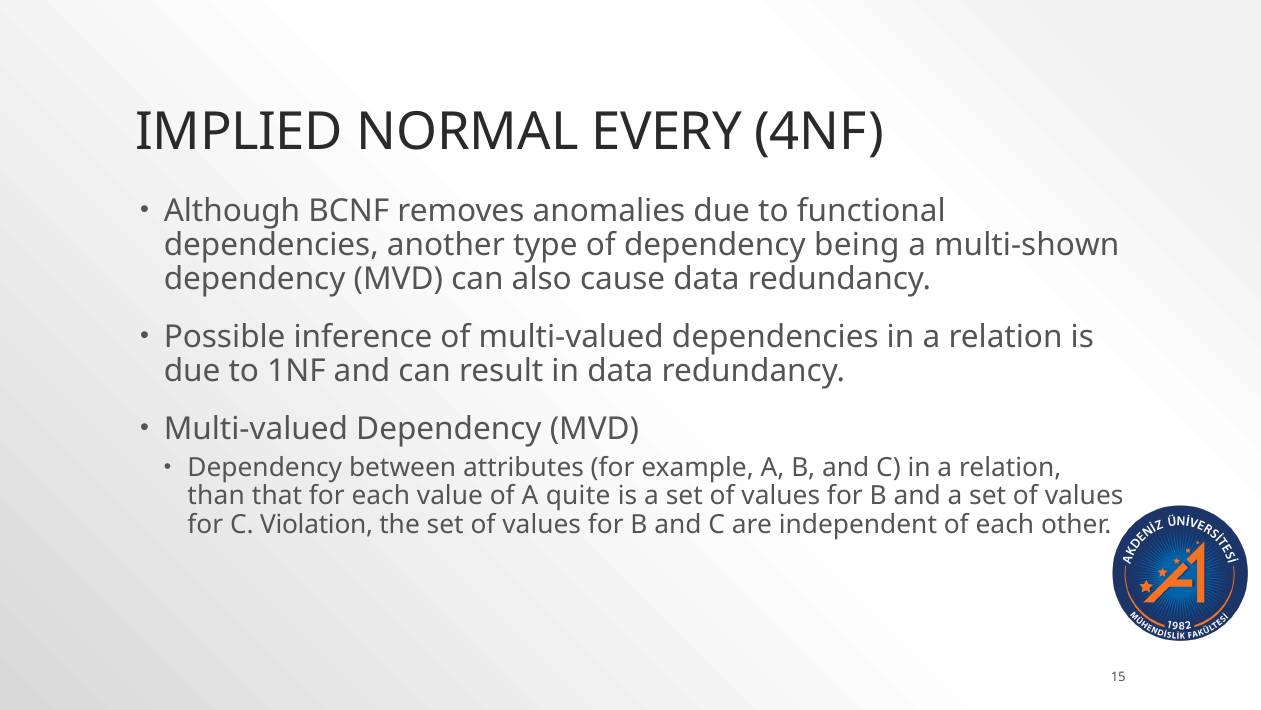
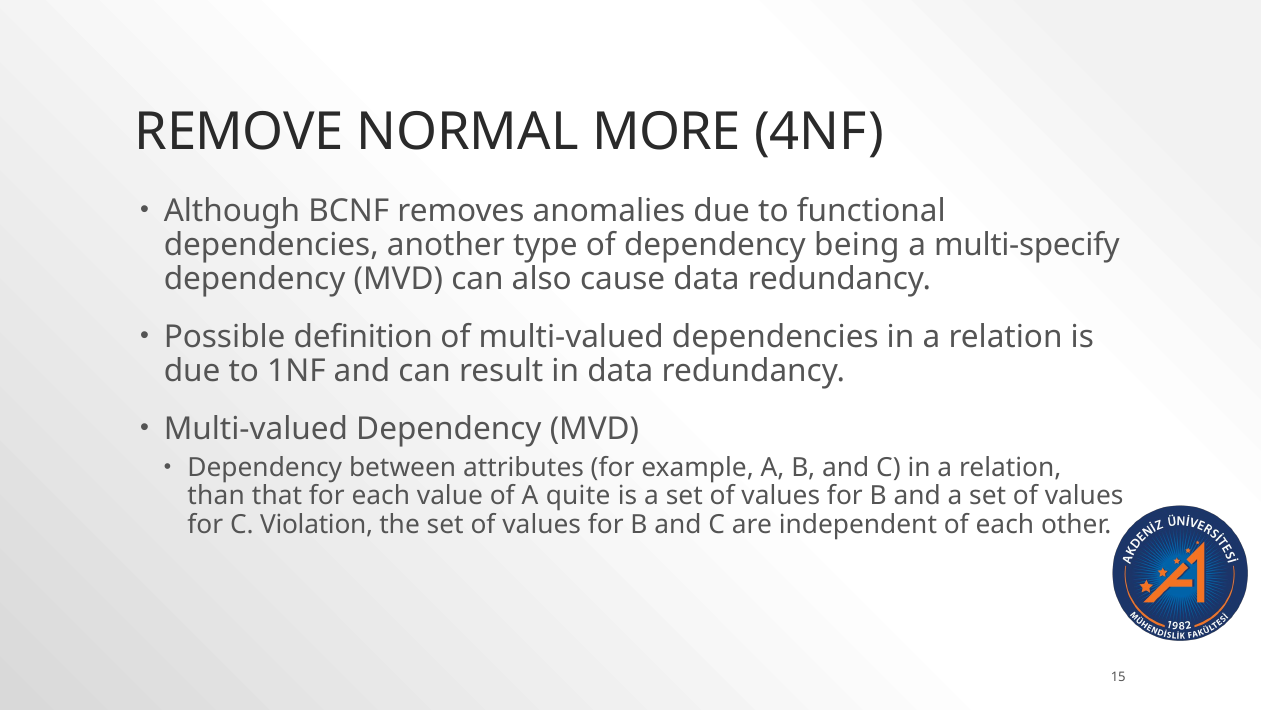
IMPLIED: IMPLIED -> REMOVE
EVERY: EVERY -> MORE
multi-shown: multi-shown -> multi-specify
inference: inference -> definition
